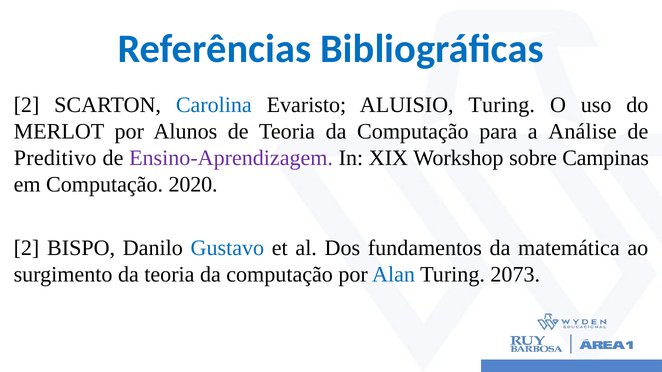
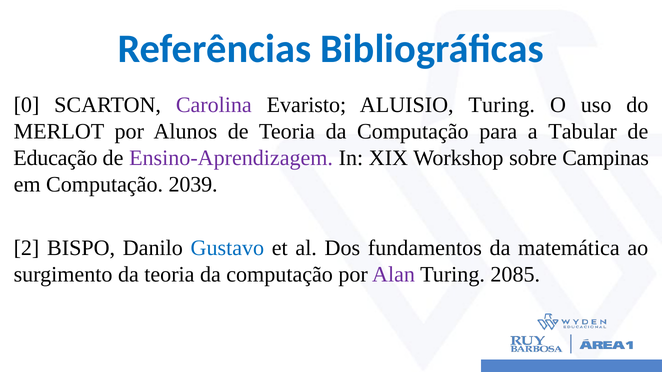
2 at (27, 105): 2 -> 0
Carolina colour: blue -> purple
Análise: Análise -> Tabular
Preditivo: Preditivo -> Educação
2020: 2020 -> 2039
Alan colour: blue -> purple
2073: 2073 -> 2085
